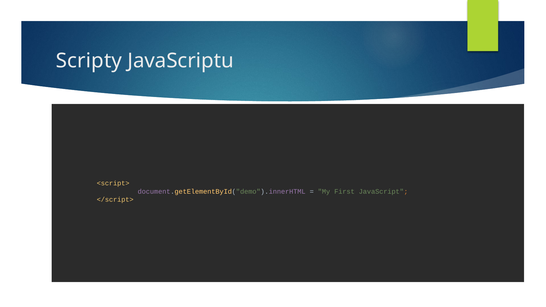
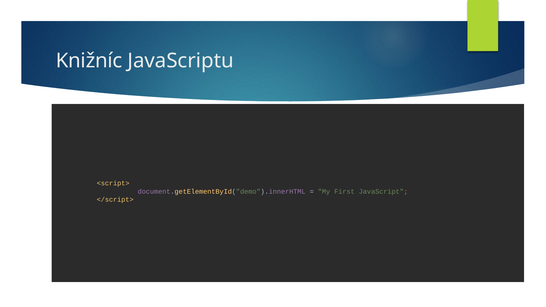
Scripty: Scripty -> Knižníc
